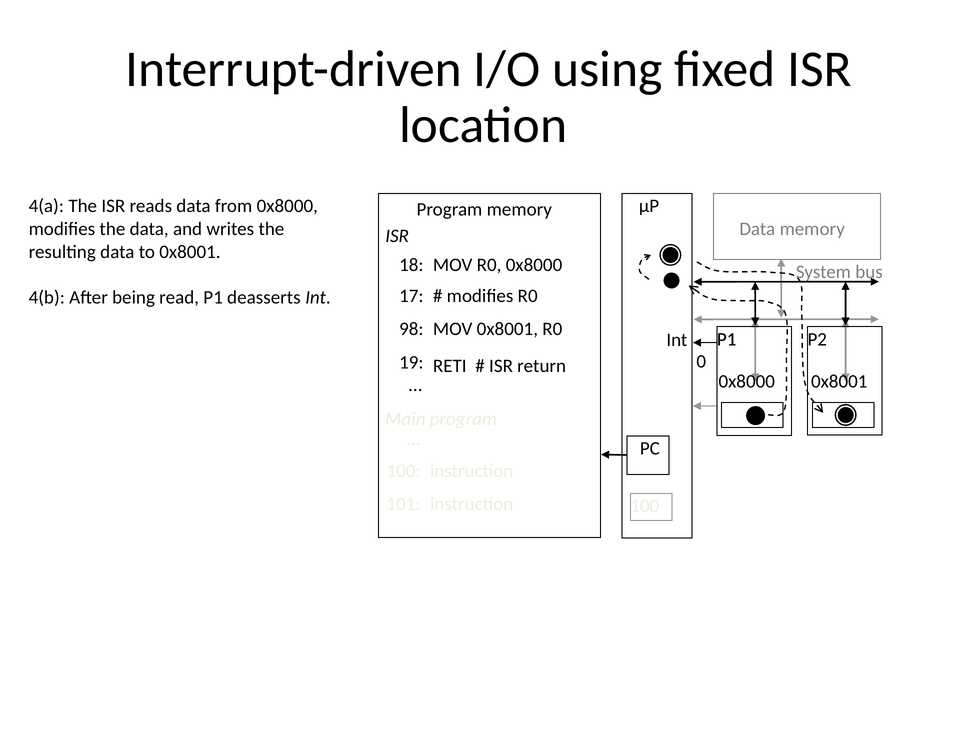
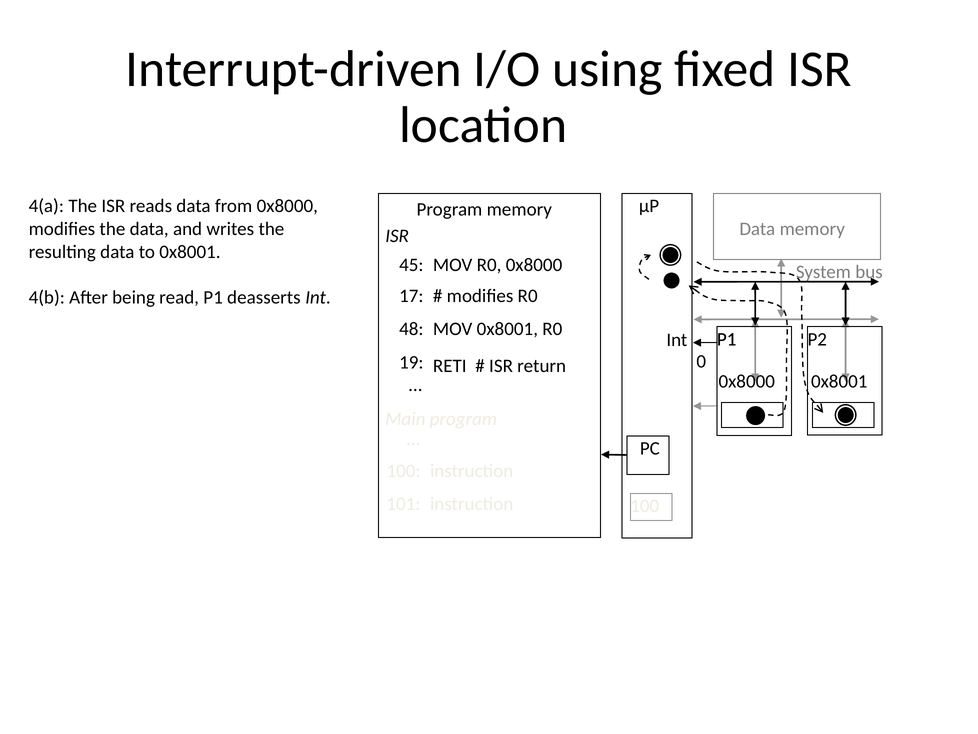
18: 18 -> 45
98: 98 -> 48
